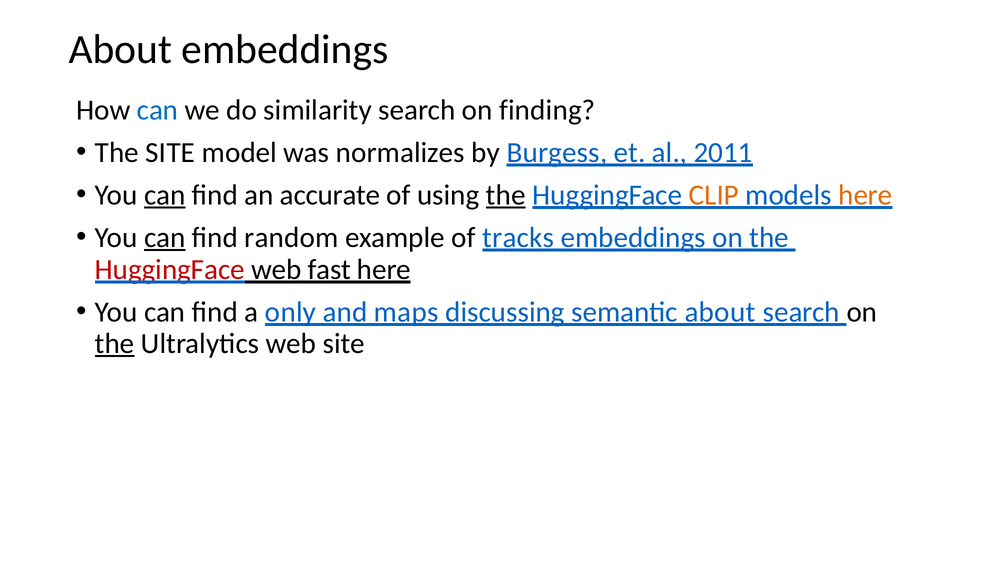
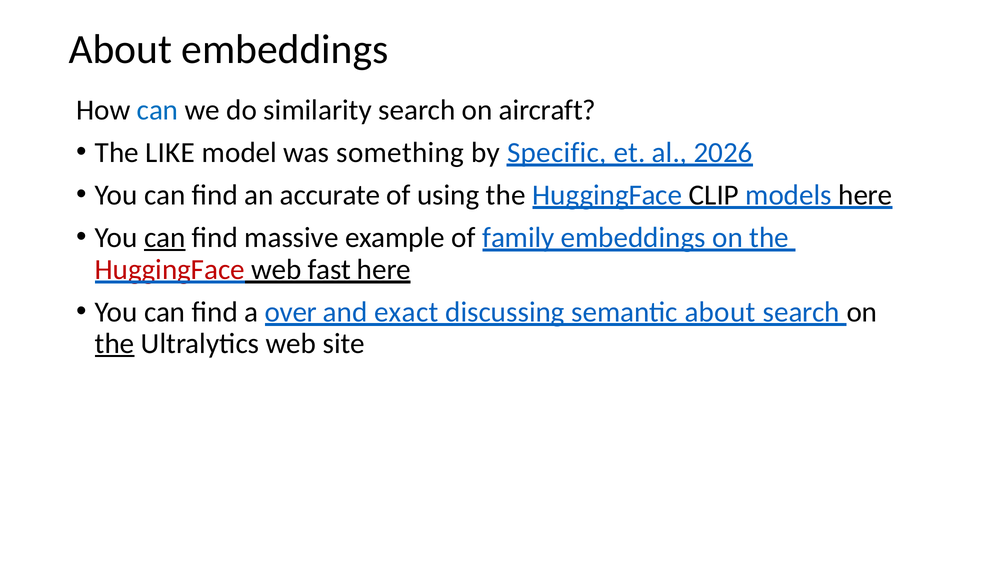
finding: finding -> aircraft
The SITE: SITE -> LIKE
normalizes: normalizes -> something
Burgess: Burgess -> Specific
2011: 2011 -> 2026
can at (165, 195) underline: present -> none
the at (506, 195) underline: present -> none
CLIP colour: orange -> black
here at (865, 195) colour: orange -> black
random: random -> massive
tracks: tracks -> family
only: only -> over
maps: maps -> exact
